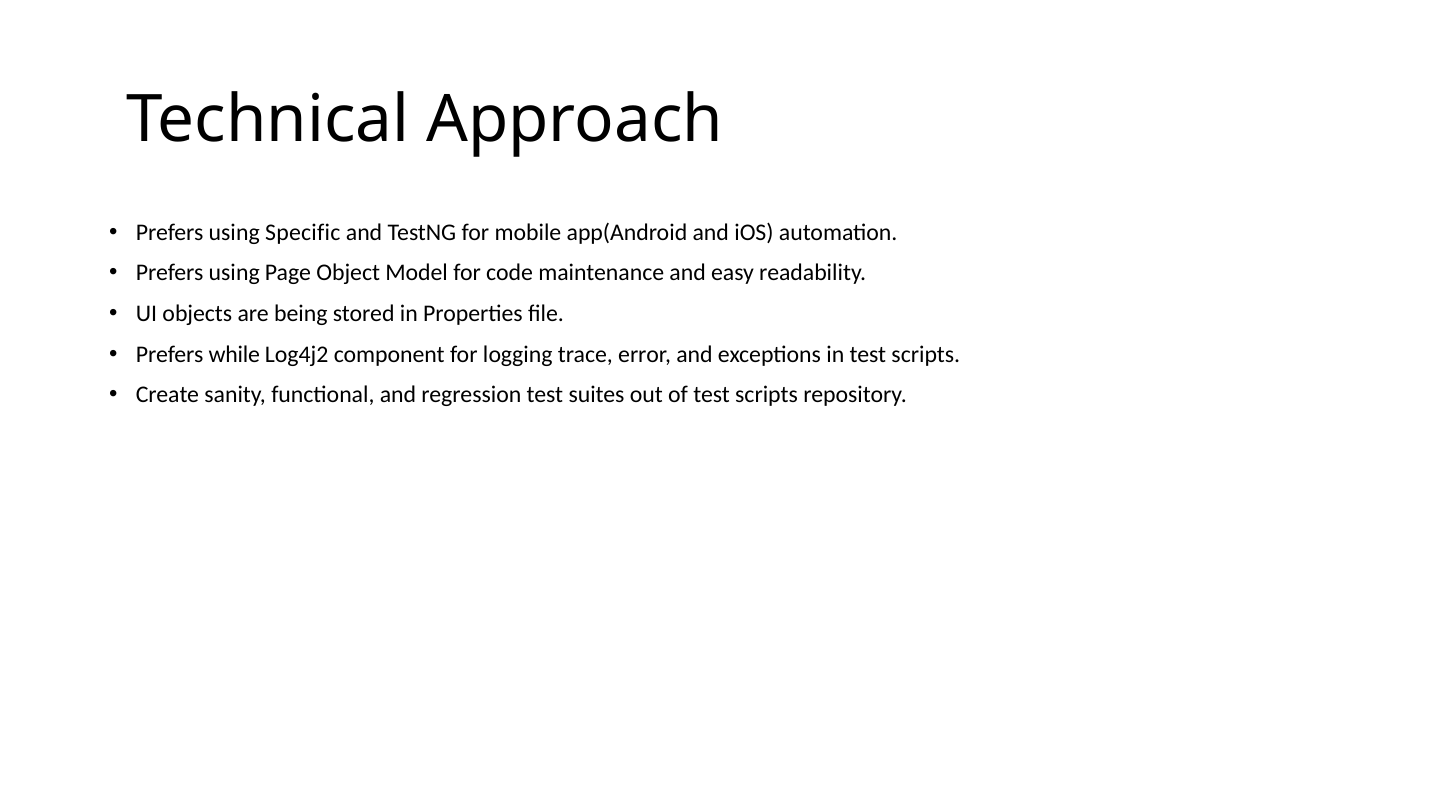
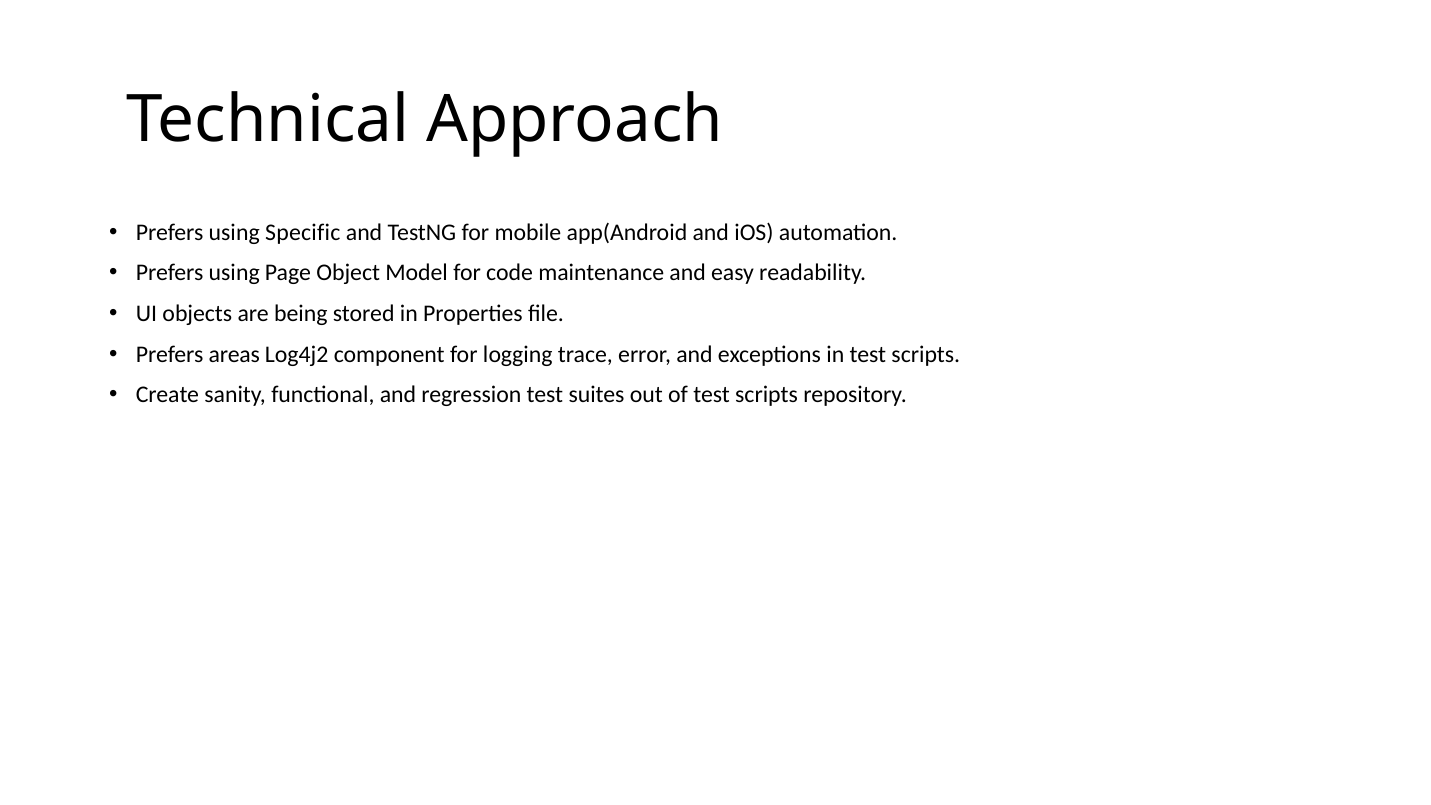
while: while -> areas
